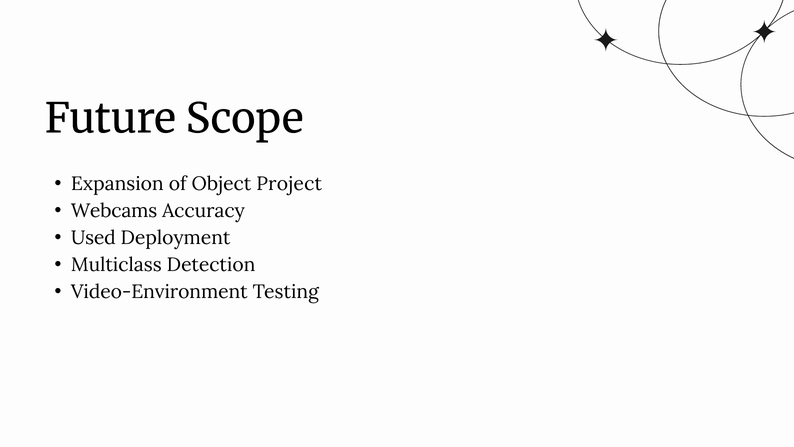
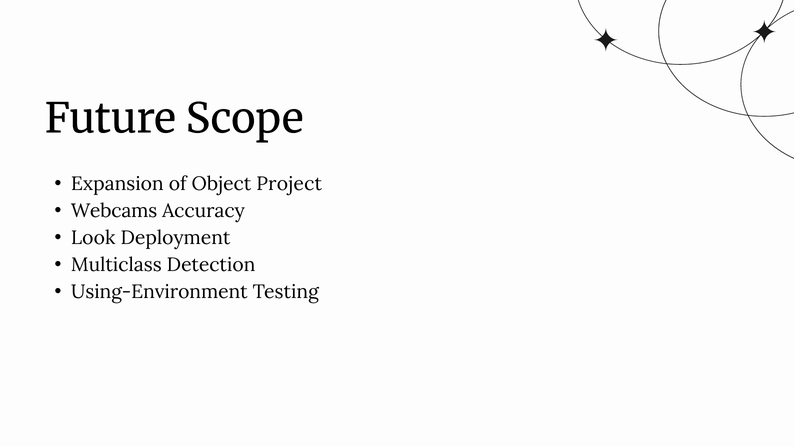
Used: Used -> Look
Video-Environment: Video-Environment -> Using-Environment
